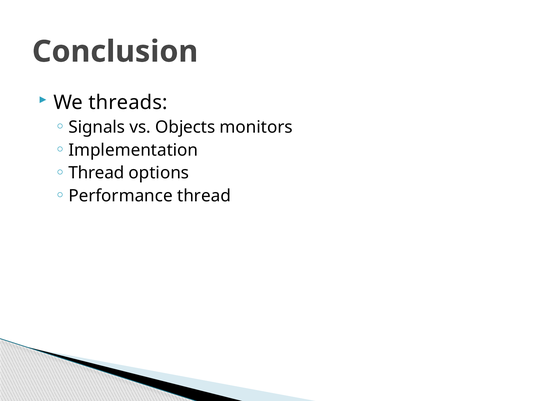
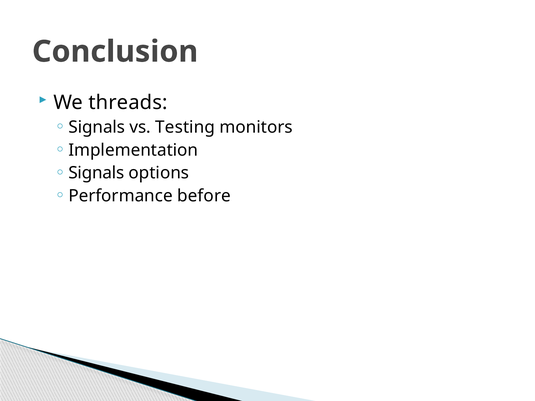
Objects: Objects -> Testing
Thread at (96, 173): Thread -> Signals
Performance thread: thread -> before
